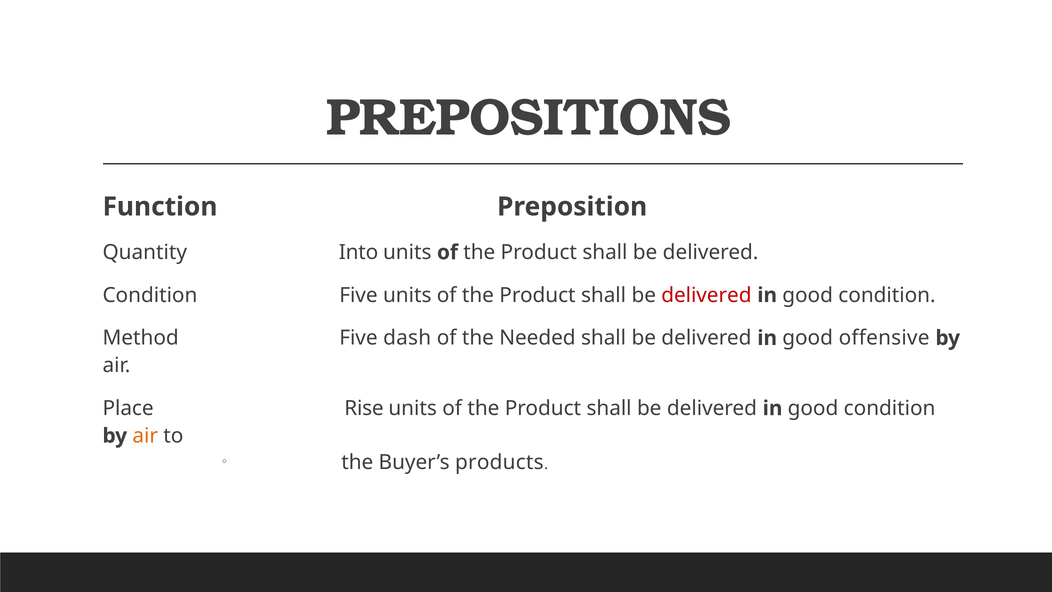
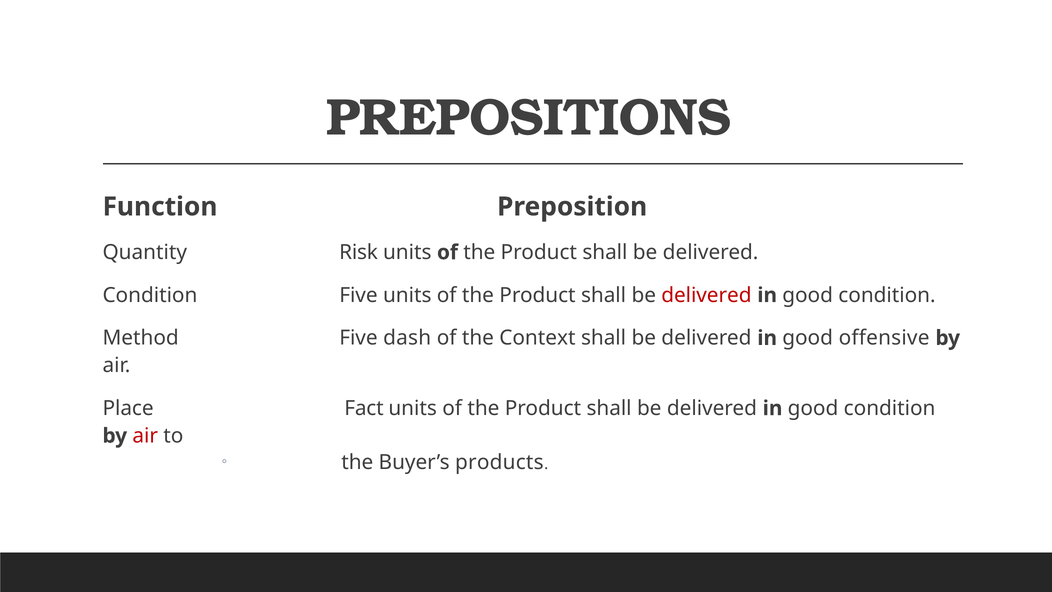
Into: Into -> Risk
Needed: Needed -> Context
Rise: Rise -> Fact
air at (145, 436) colour: orange -> red
